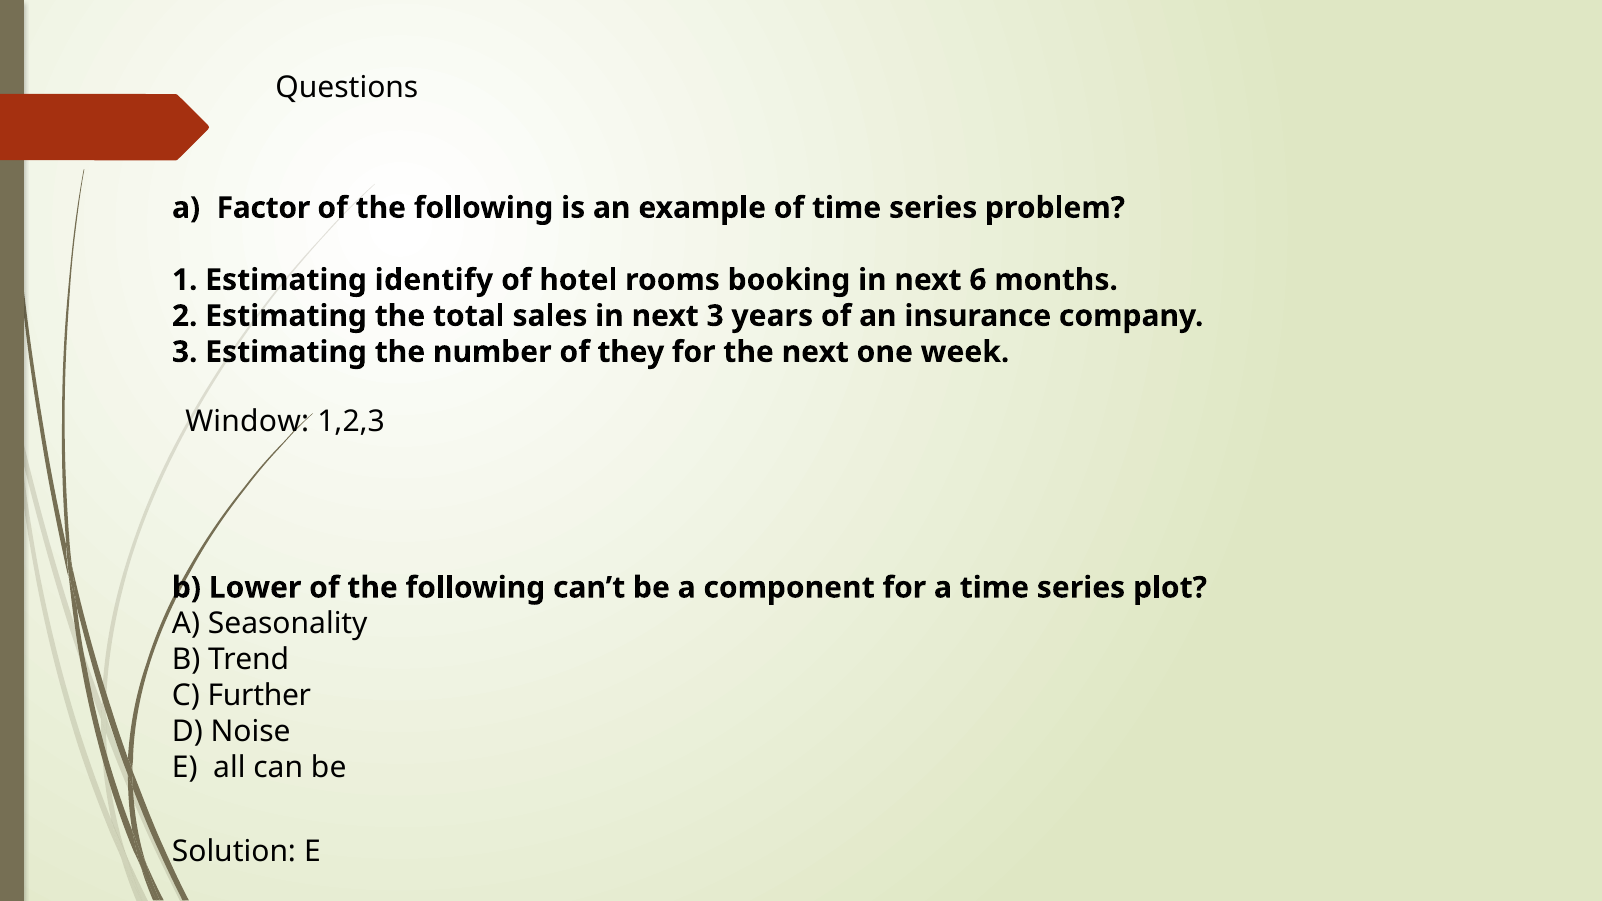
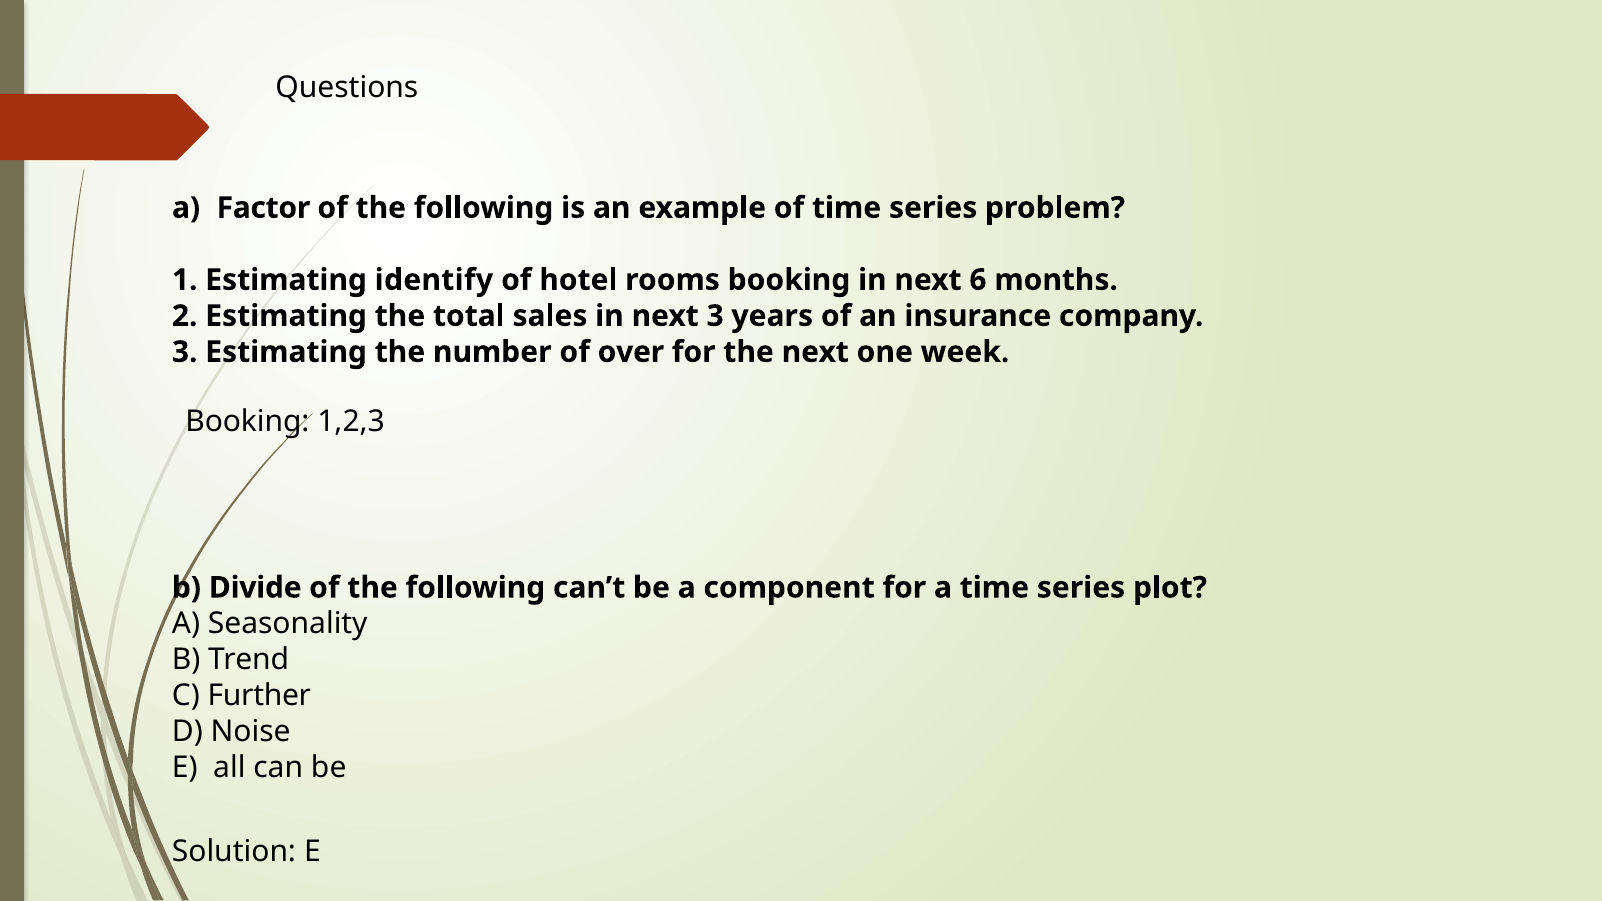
they: they -> over
Window at (247, 421): Window -> Booking
Lower: Lower -> Divide
